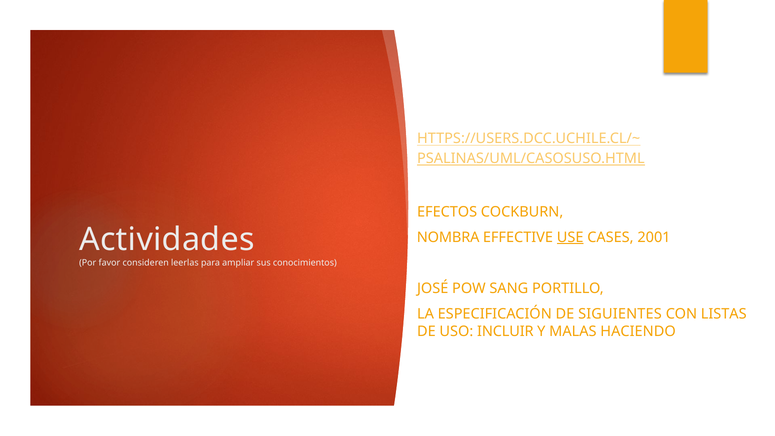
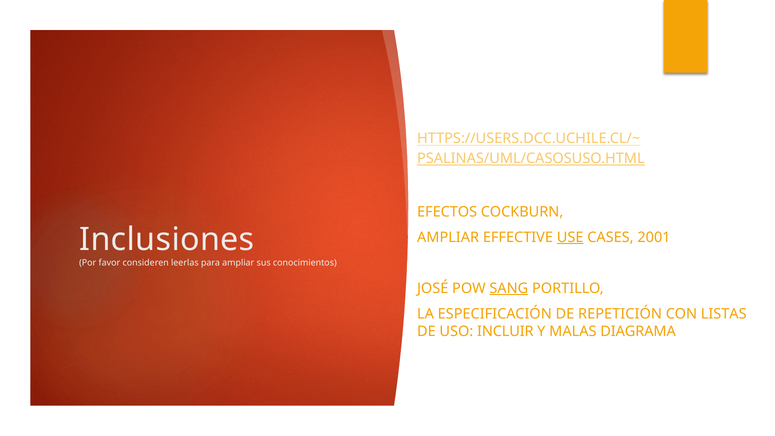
Actividades: Actividades -> Inclusiones
NOMBRA at (448, 237): NOMBRA -> AMPLIAR
SANG underline: none -> present
SIGUIENTES: SIGUIENTES -> REPETICIÓN
HACIENDO: HACIENDO -> DIAGRAMA
